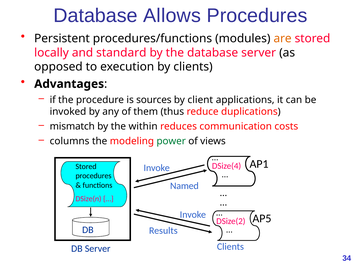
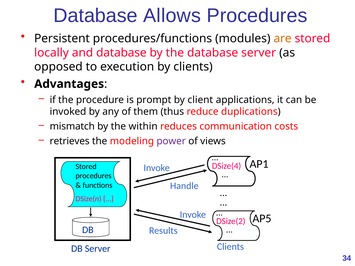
and standard: standard -> database
sources: sources -> prompt
columns: columns -> retrieves
power colour: green -> purple
Named: Named -> Handle
